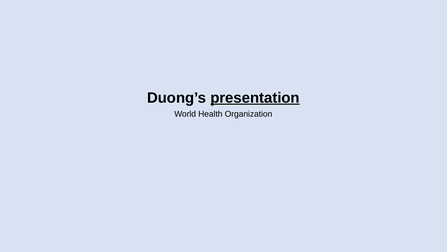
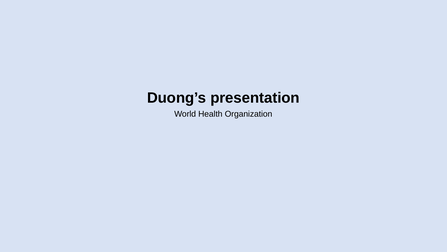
presentation underline: present -> none
